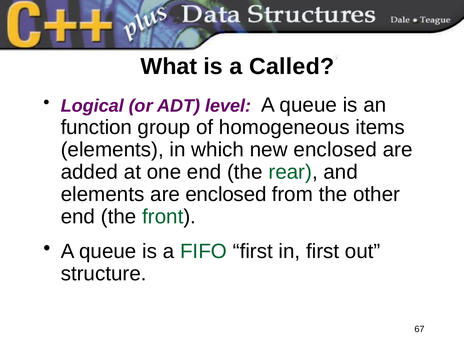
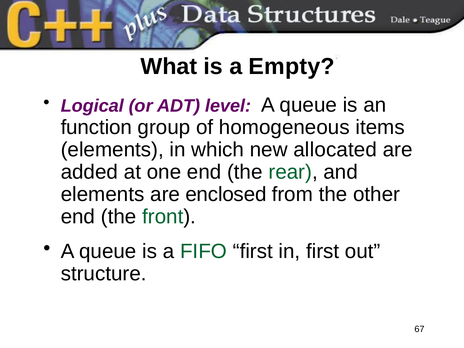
Called: Called -> Empty
new enclosed: enclosed -> allocated
